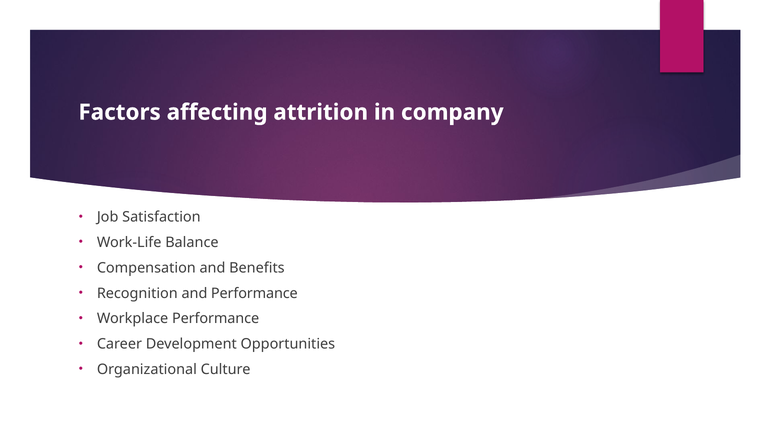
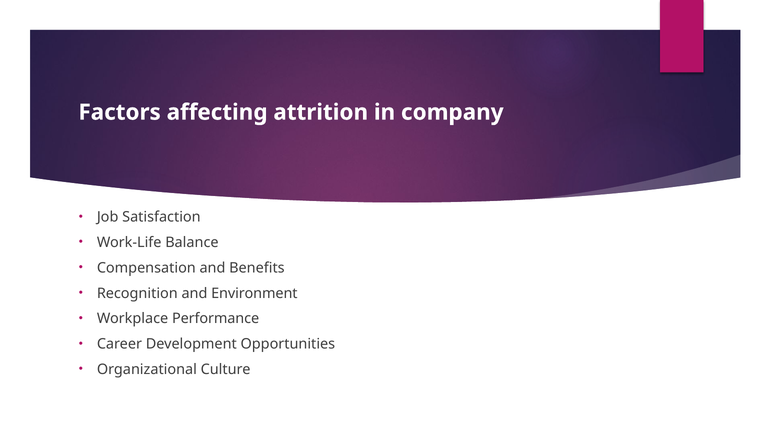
and Performance: Performance -> Environment
